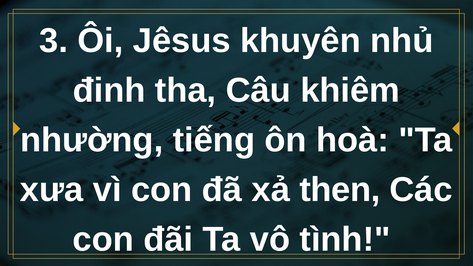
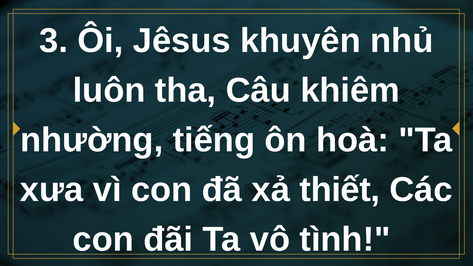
đinh: đinh -> luôn
then: then -> thiết
